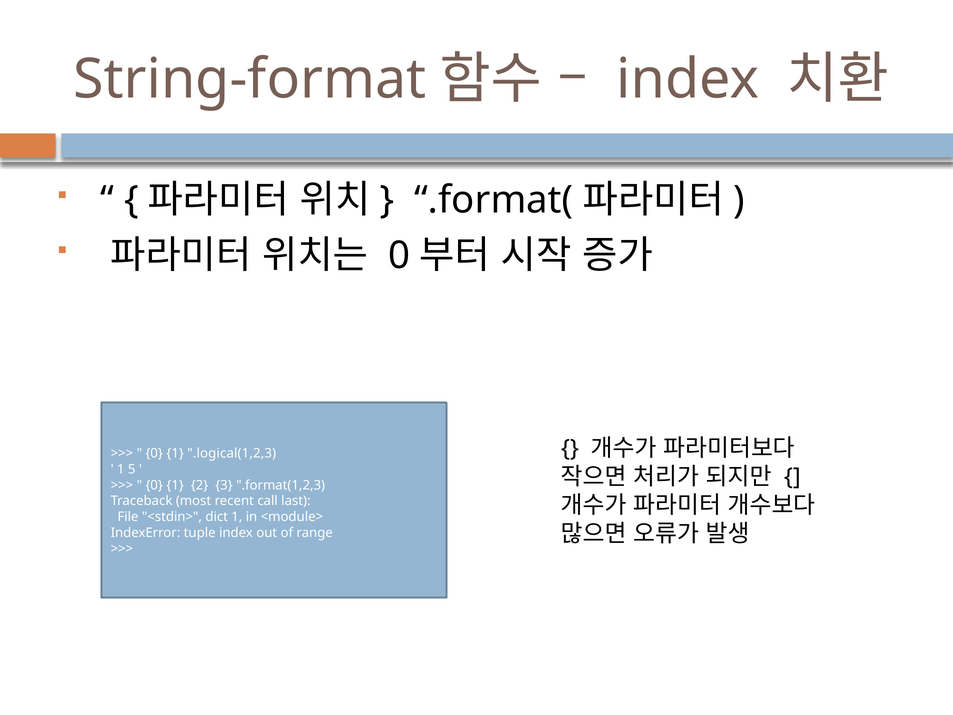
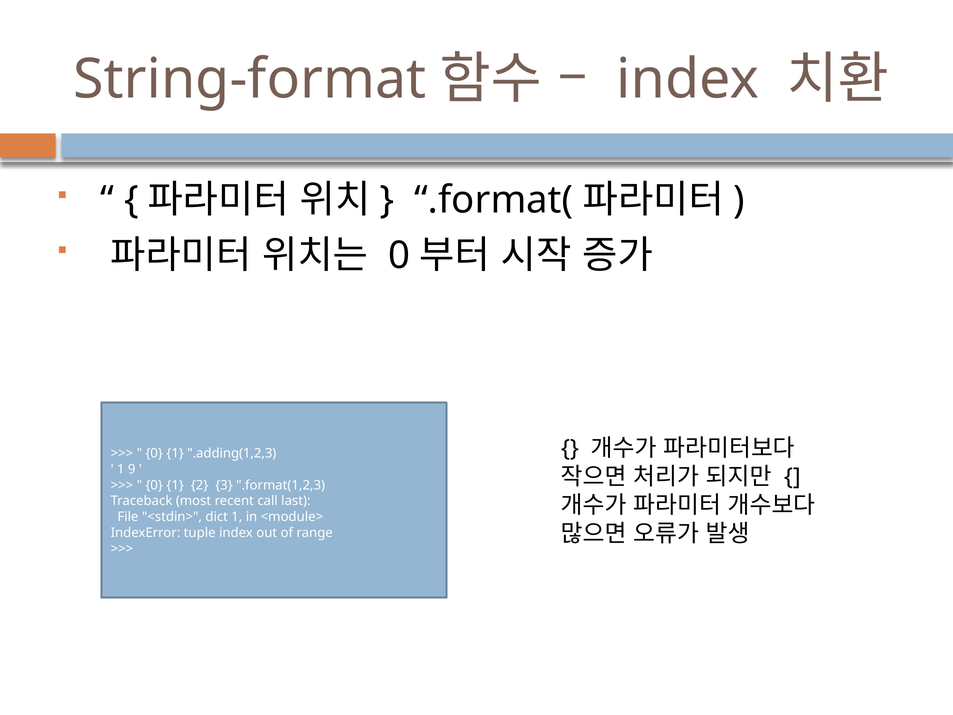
.logical(1,2,3: .logical(1,2,3 -> .adding(1,2,3
5: 5 -> 9
